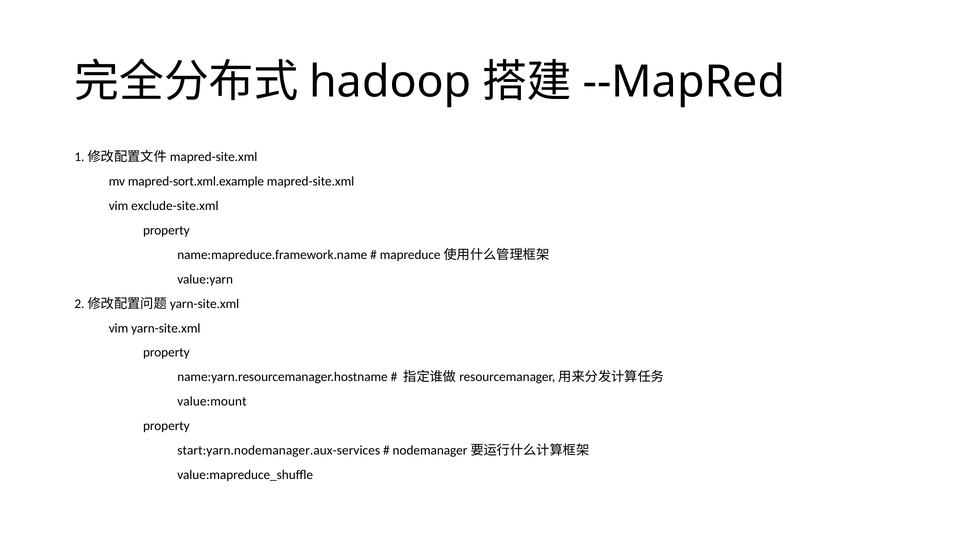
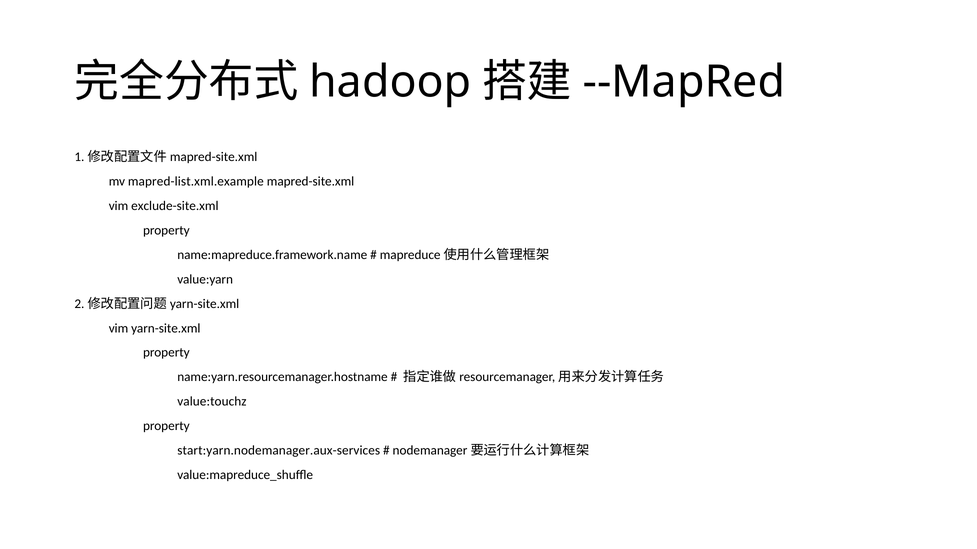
mapred-sort.xml.example: mapred-sort.xml.example -> mapred-list.xml.example
value:mount: value:mount -> value:touchz
